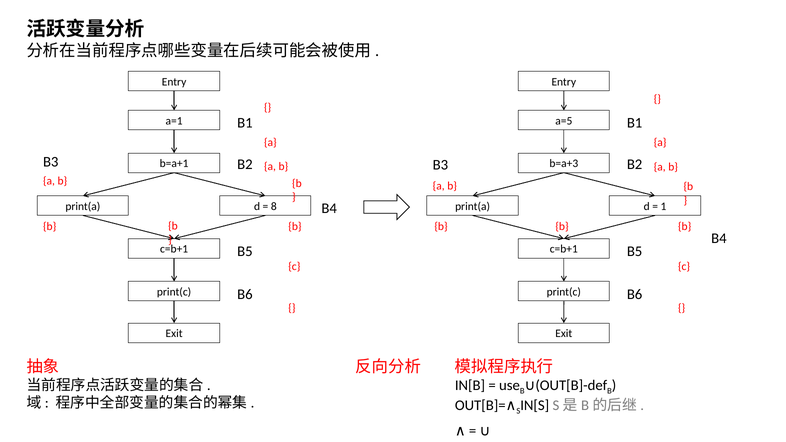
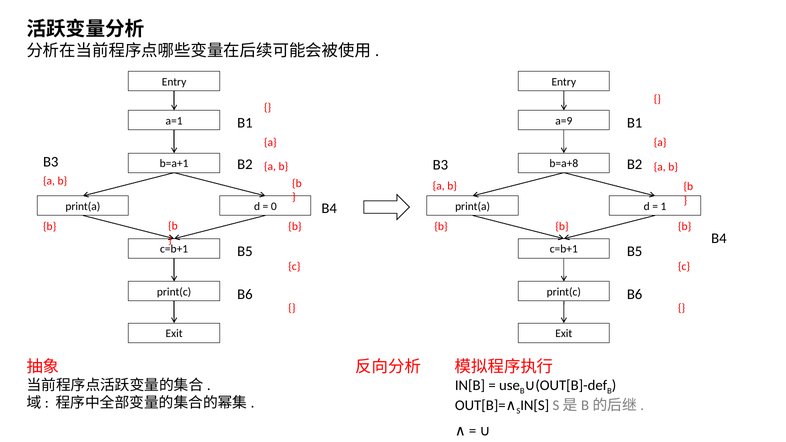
a=5: a=5 -> a=9
b=a+3: b=a+3 -> b=a+8
8: 8 -> 0
